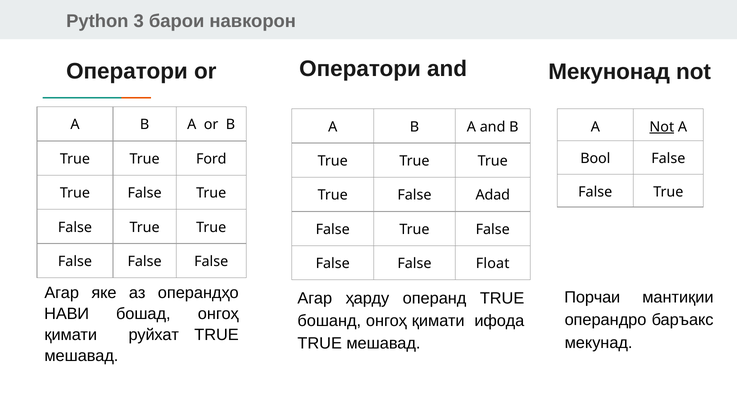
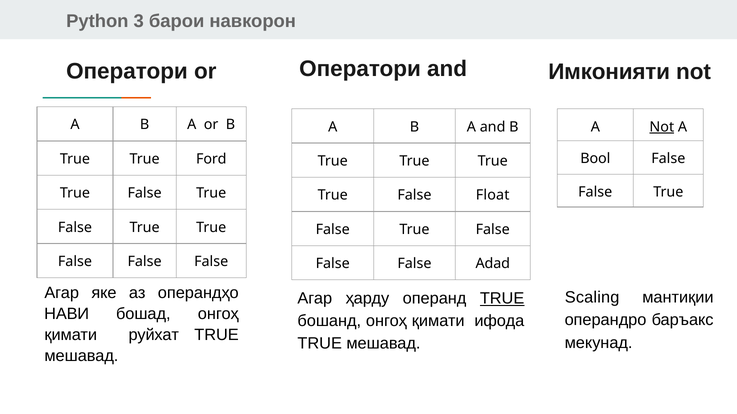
Мекунонад: Мекунонад -> Имконияти
Adad: Adad -> Float
Float: Float -> Adad
Порчаи: Порчаи -> Scaling
TRUE at (502, 299) underline: none -> present
